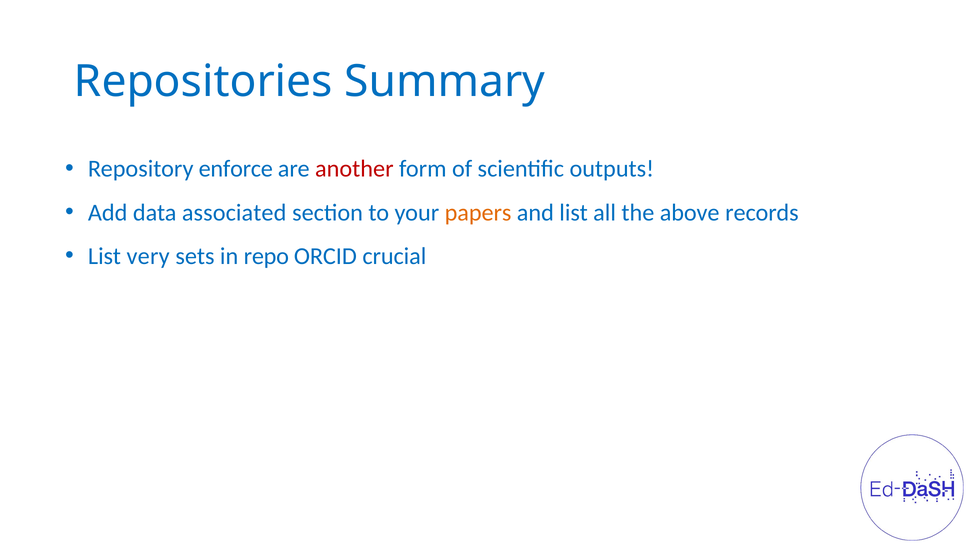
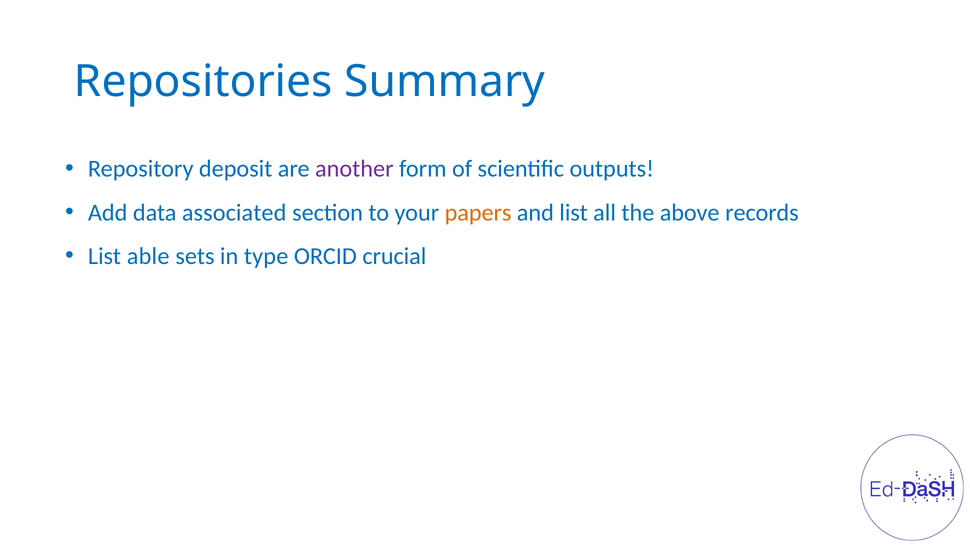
enforce: enforce -> deposit
another colour: red -> purple
very: very -> able
repo: repo -> type
